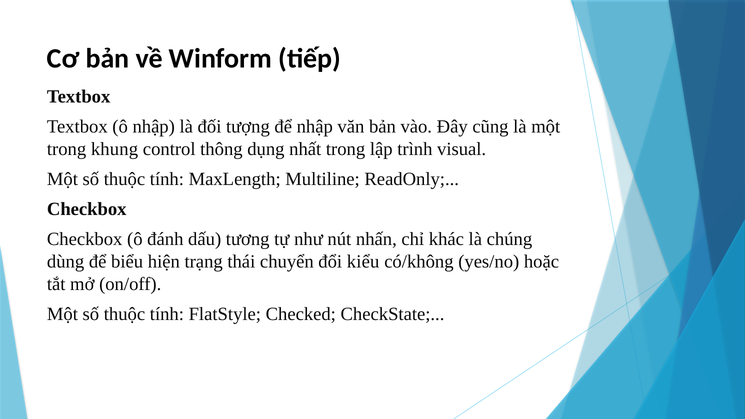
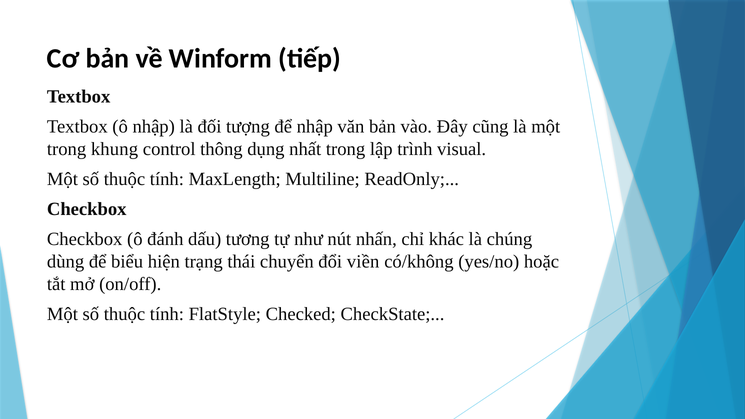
kiểu: kiểu -> viền
